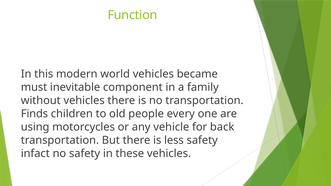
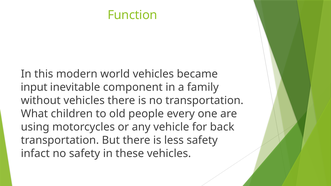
must: must -> input
Finds: Finds -> What
